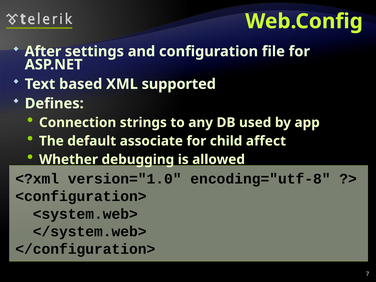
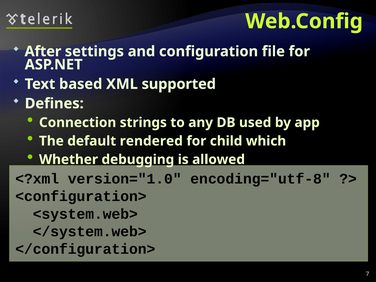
associate: associate -> rendered
affect: affect -> which
